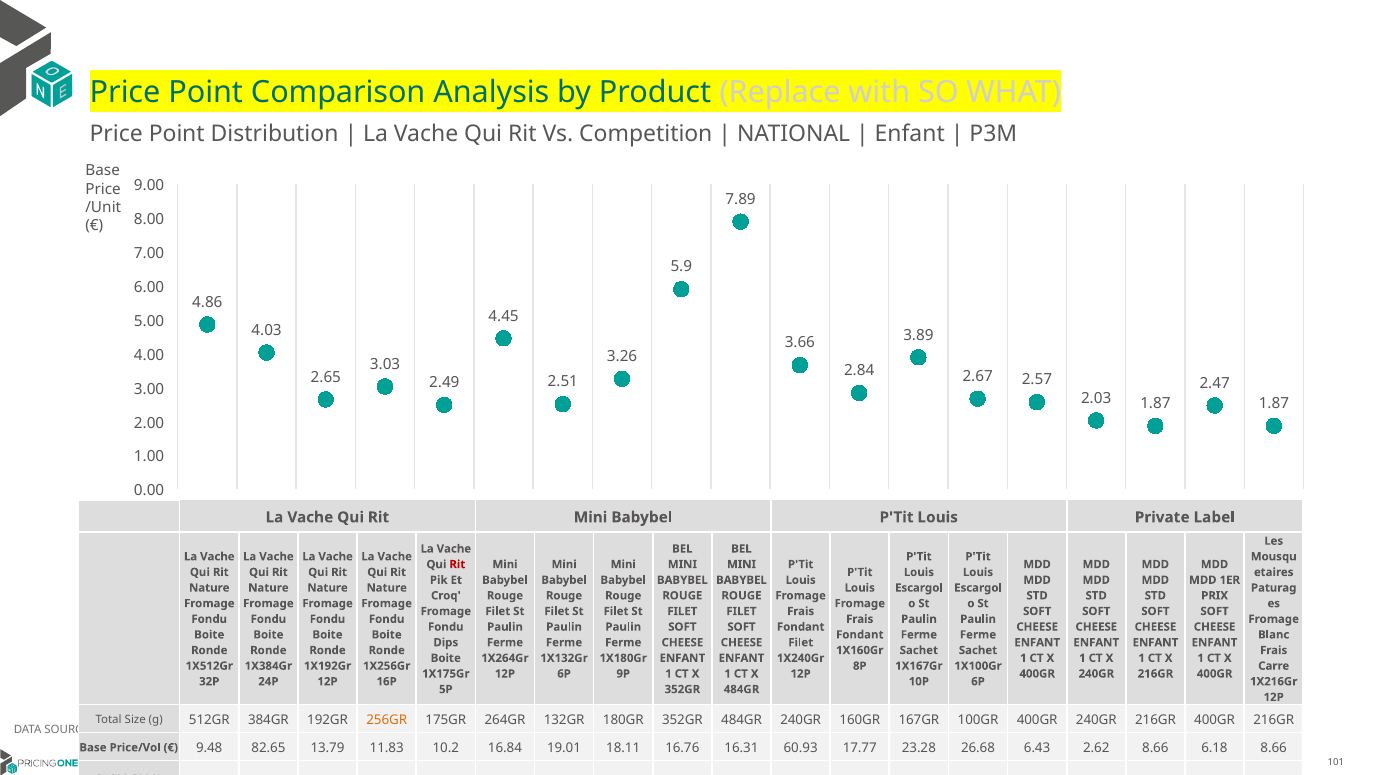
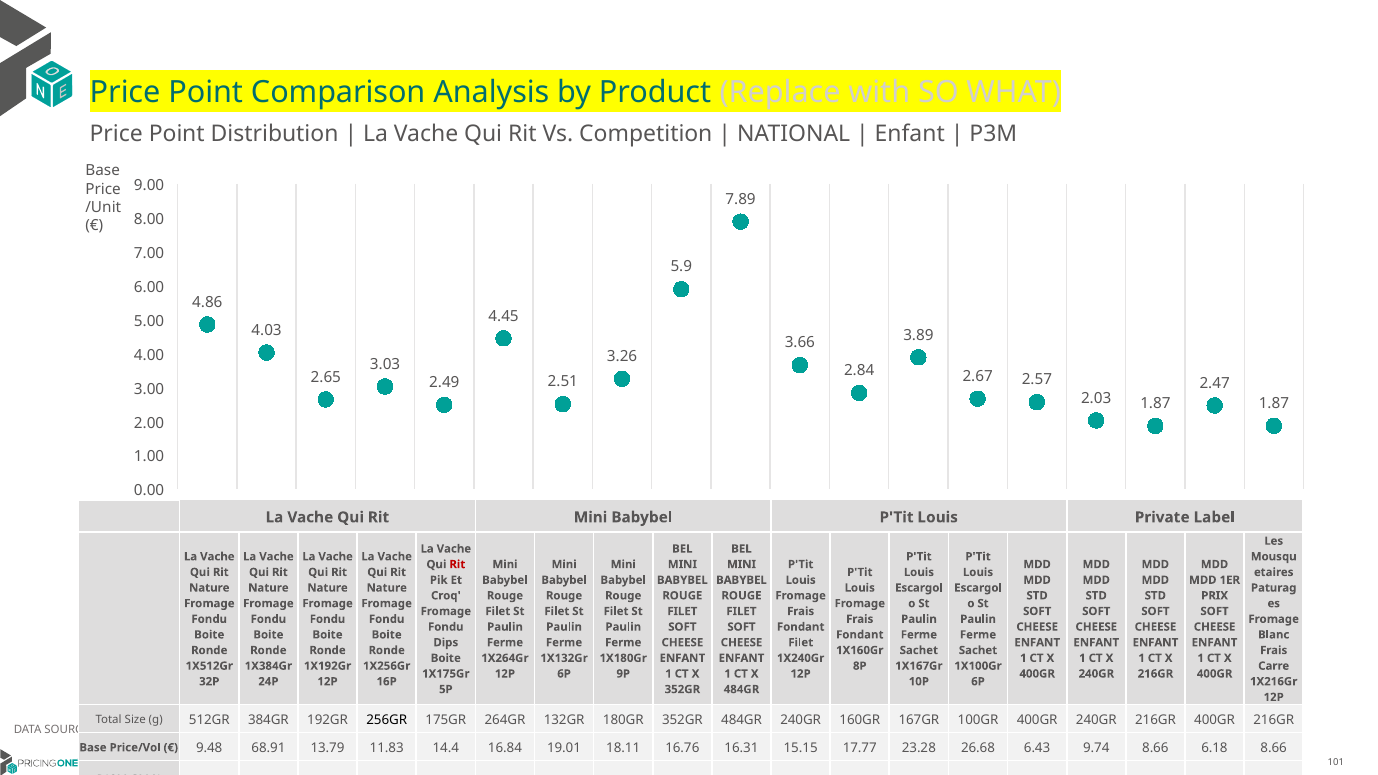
256GR colour: orange -> black
82.65: 82.65 -> 68.91
10.2: 10.2 -> 14.4
60.93: 60.93 -> 15.15
2.62: 2.62 -> 9.74
